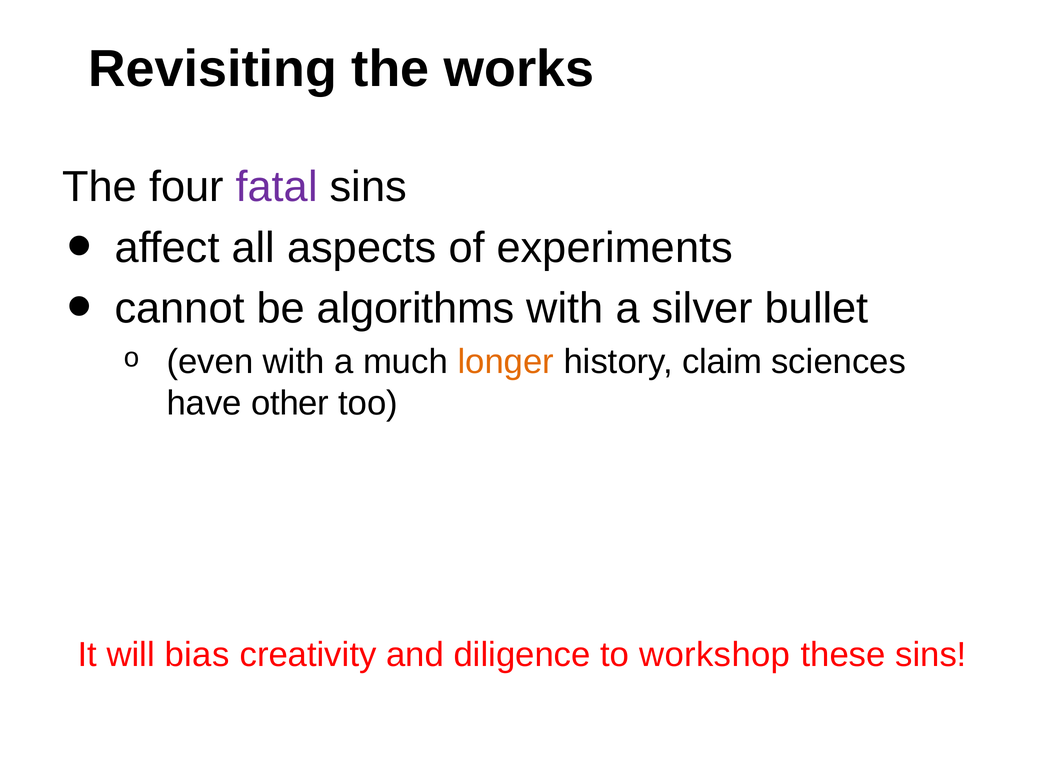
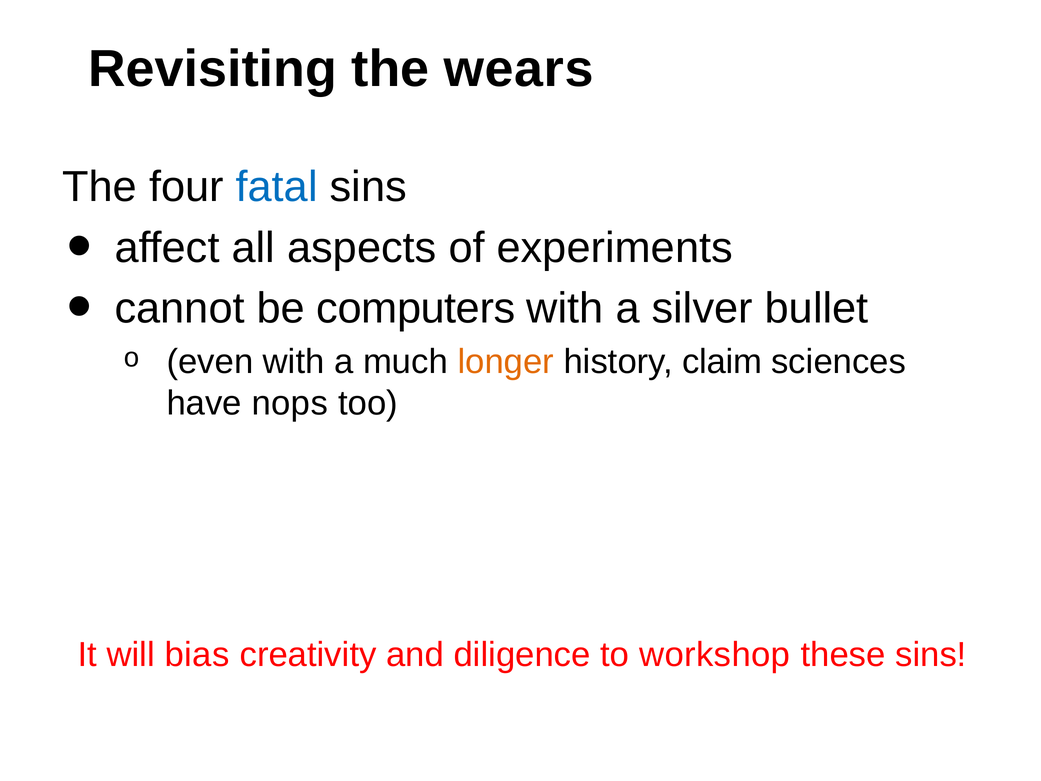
works: works -> wears
fatal colour: purple -> blue
algorithms: algorithms -> computers
other: other -> nops
